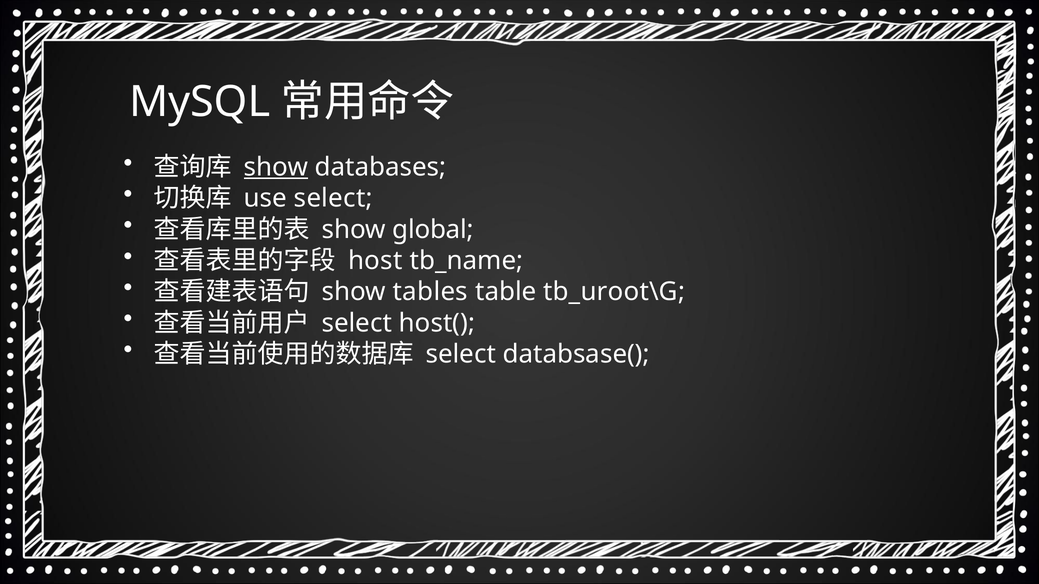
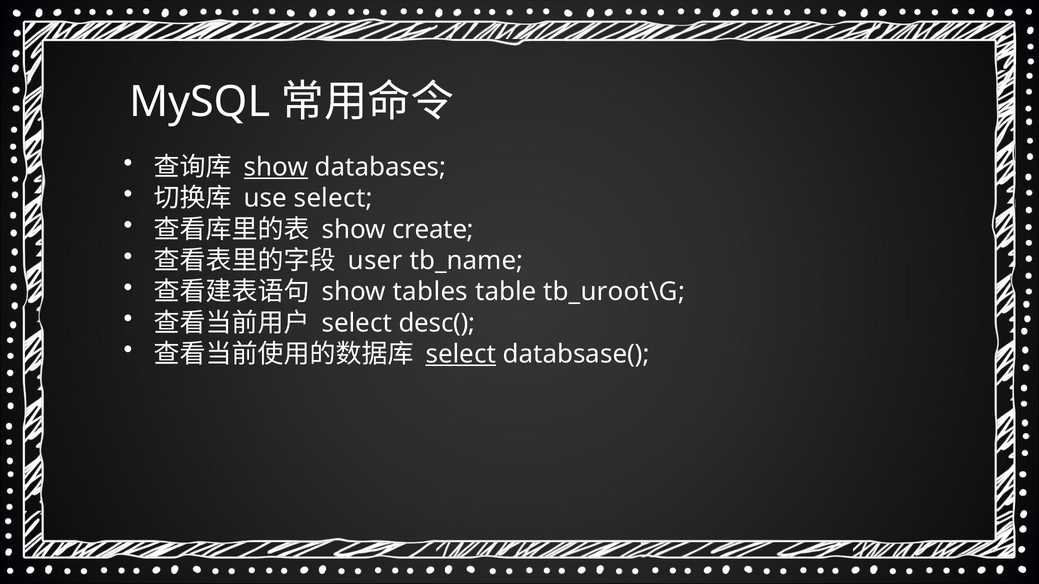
global: global -> create
host: host -> user
host(: host( -> desc(
select at (461, 354) underline: none -> present
